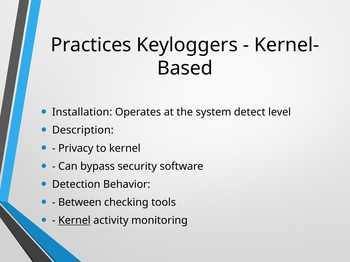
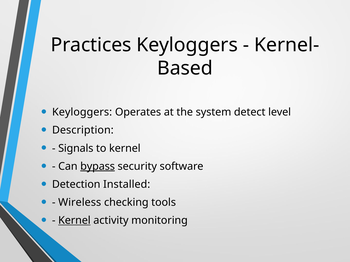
Installation at (82, 112): Installation -> Keyloggers
Privacy: Privacy -> Signals
bypass underline: none -> present
Behavior: Behavior -> Installed
Between: Between -> Wireless
